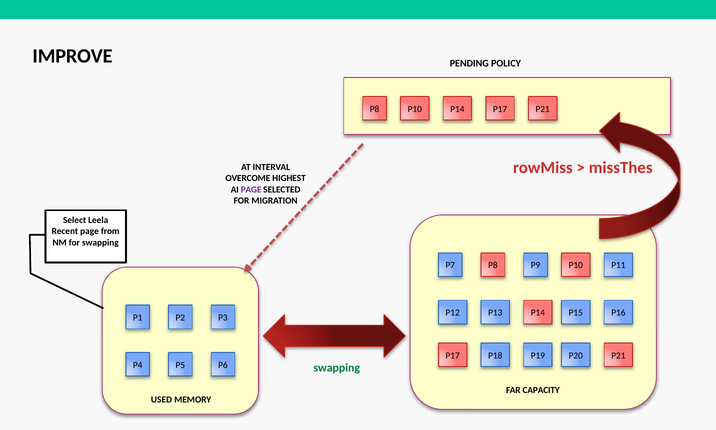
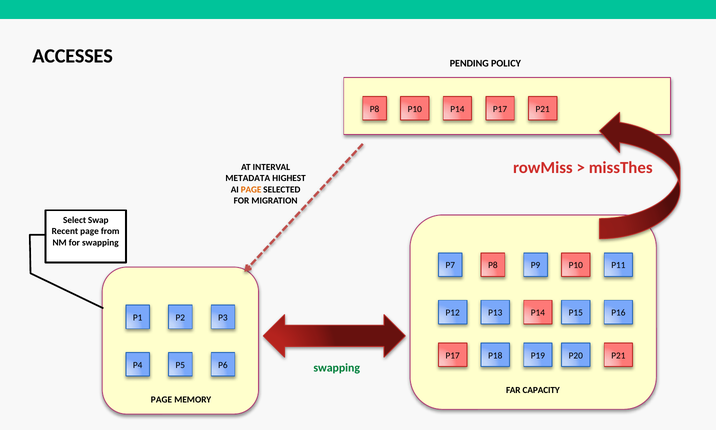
IMPROVE: IMPROVE -> ACCESSES
OVERCOME: OVERCOME -> METADATA
PAGE at (251, 189) colour: purple -> orange
Leela: Leela -> Swap
USED at (161, 399): USED -> PAGE
